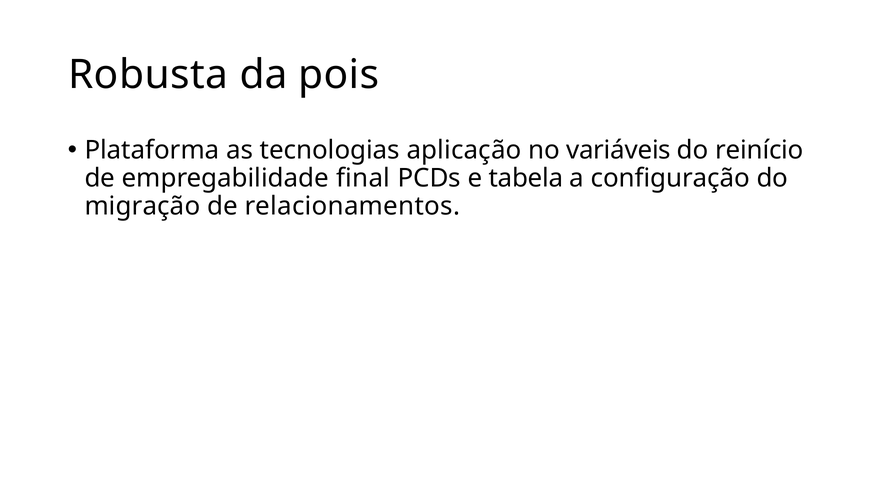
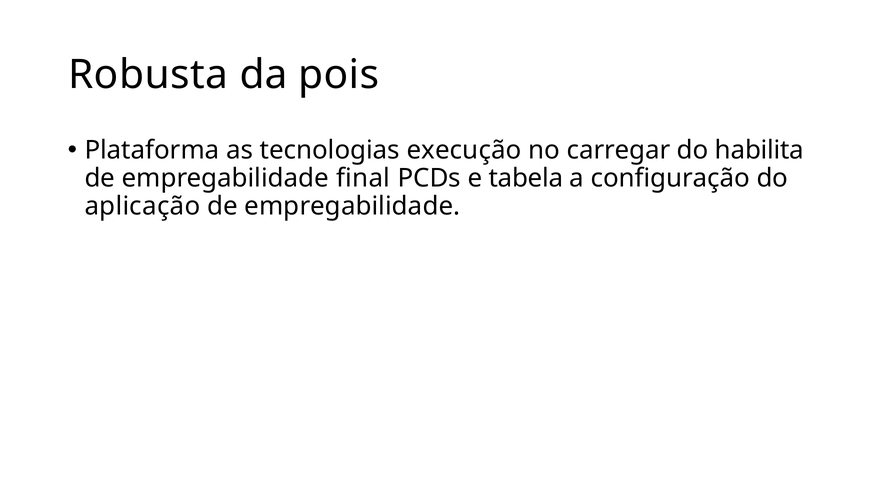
aplicação: aplicação -> execução
variáveis: variáveis -> carregar
reinício: reinício -> habilita
migração: migração -> aplicação
relacionamentos at (352, 207): relacionamentos -> empregabilidade
